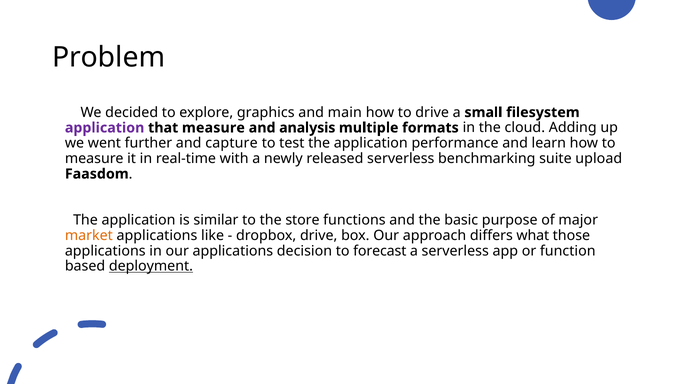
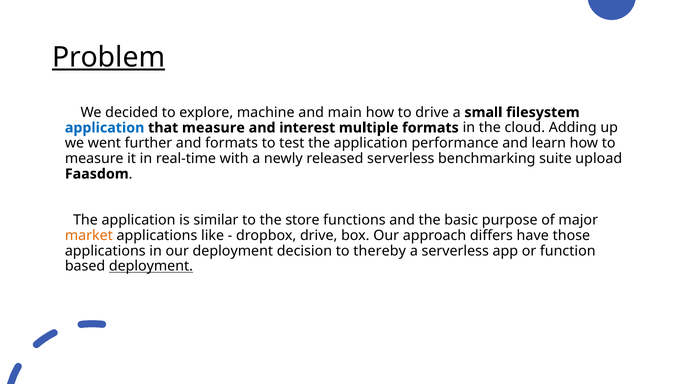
Problem underline: none -> present
graphics: graphics -> machine
application at (105, 128) colour: purple -> blue
analysis: analysis -> interest
and capture: capture -> formats
what: what -> have
our applications: applications -> deployment
forecast: forecast -> thereby
